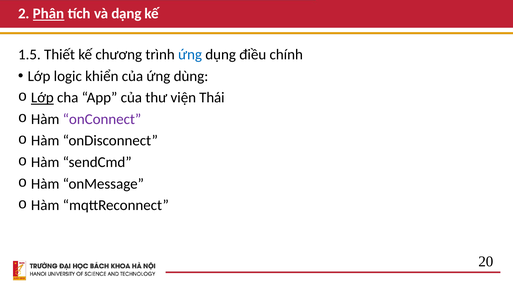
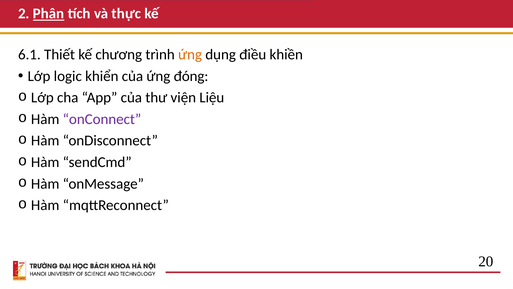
dạng: dạng -> thực
1.5: 1.5 -> 6.1
ứng at (190, 54) colour: blue -> orange
chính: chính -> khiền
dùng: dùng -> đóng
Lớp at (42, 97) underline: present -> none
Thái: Thái -> Liệu
